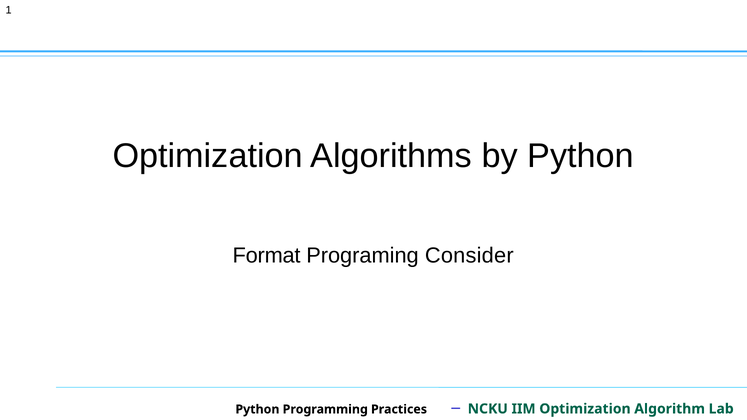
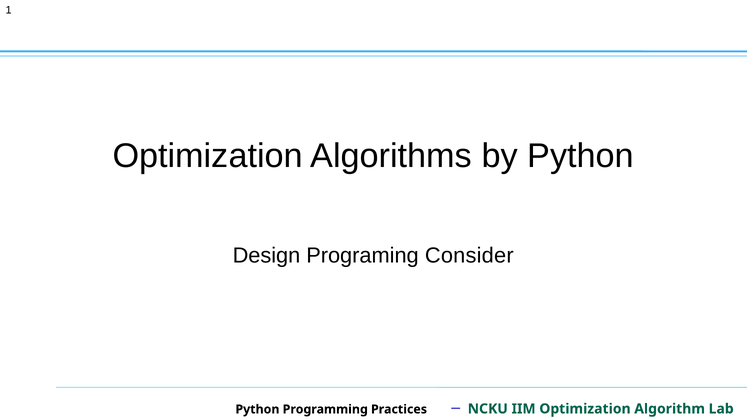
Format: Format -> Design
